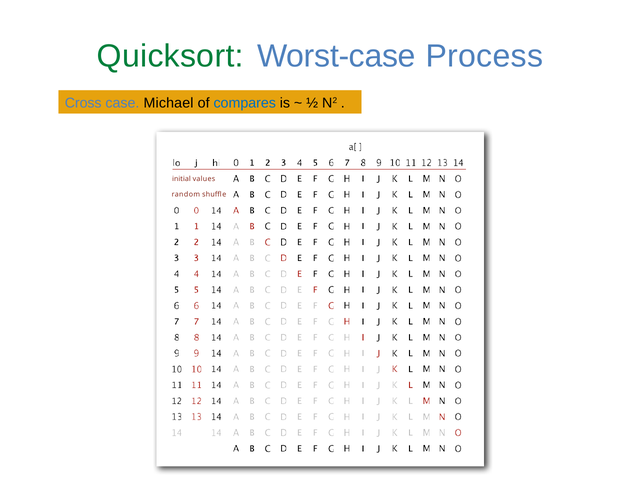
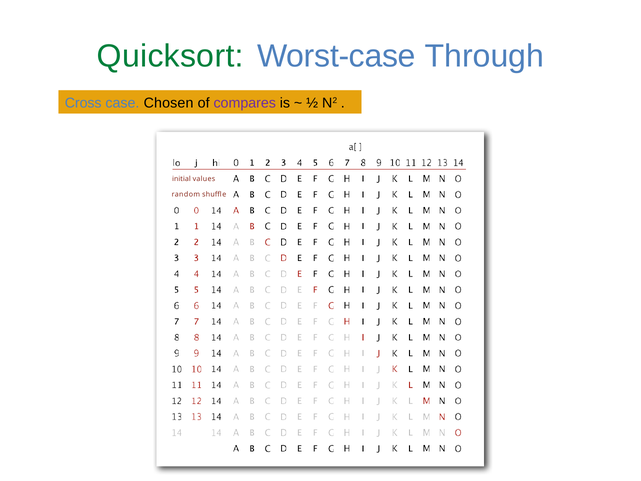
Process: Process -> Through
Michael: Michael -> Chosen
compares colour: blue -> purple
